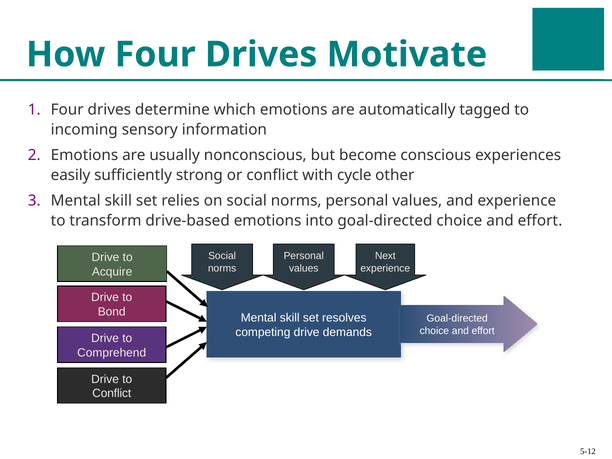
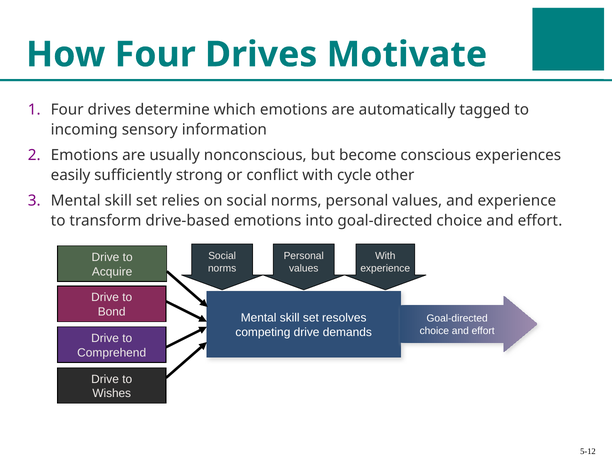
Next at (385, 256): Next -> With
Conflict at (112, 393): Conflict -> Wishes
